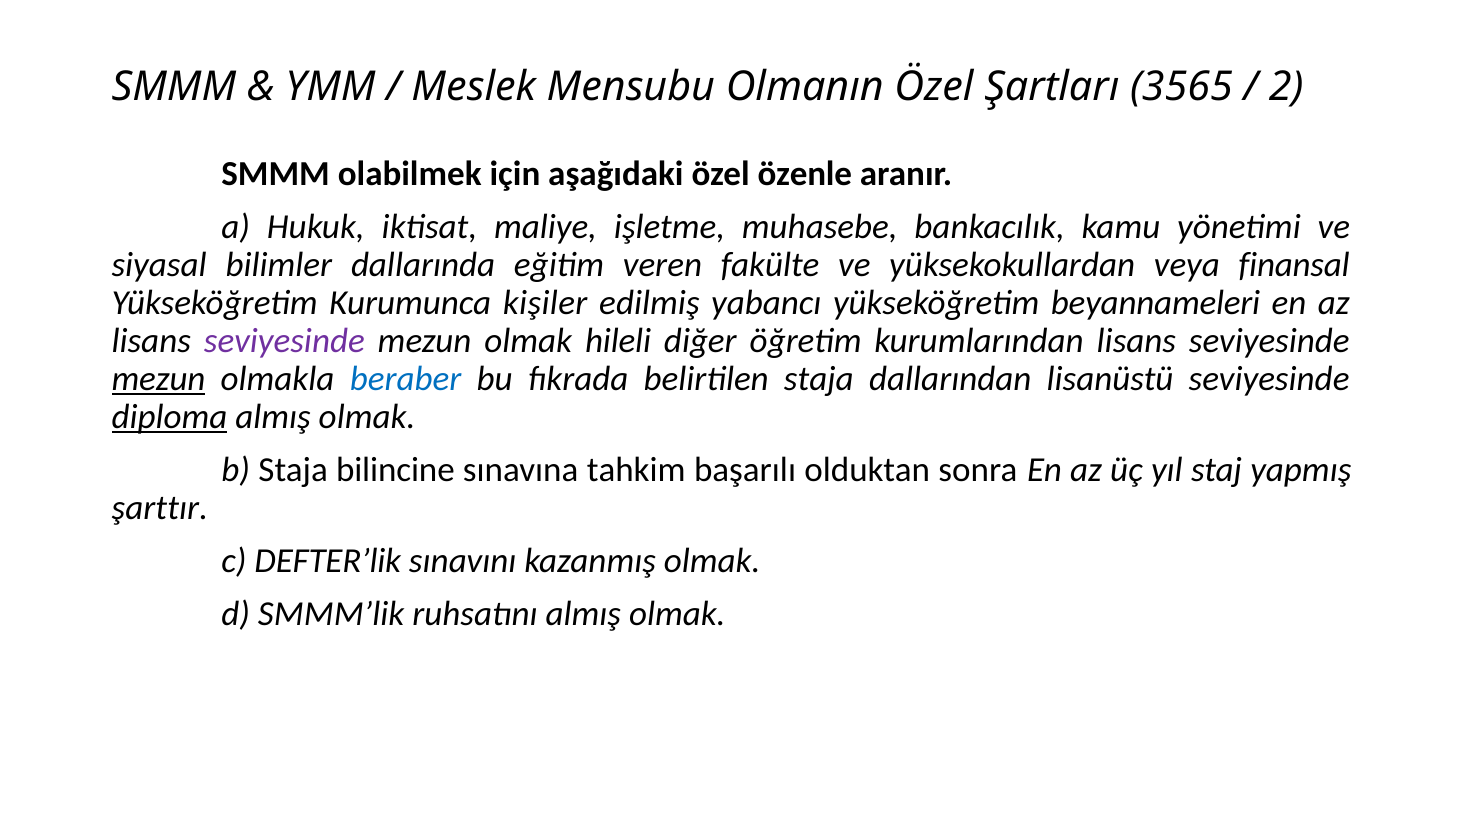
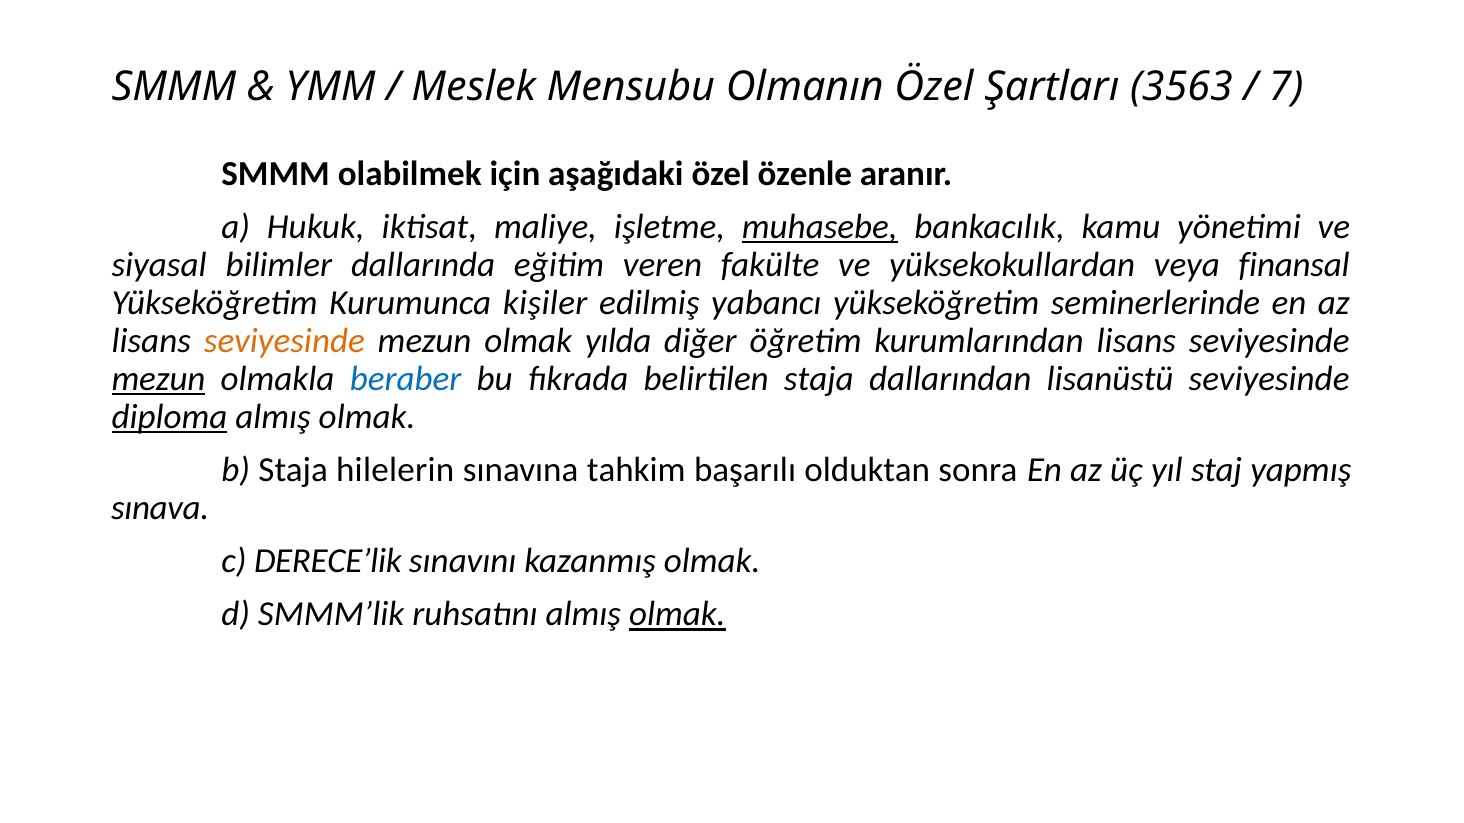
3565: 3565 -> 3563
2: 2 -> 7
muhasebe underline: none -> present
beyannameleri: beyannameleri -> seminerlerinde
seviyesinde at (284, 341) colour: purple -> orange
hileli: hileli -> yılda
bilincine: bilincine -> hilelerin
şarttır: şarttır -> sınava
DEFTER’lik: DEFTER’lik -> DERECE’lik
olmak at (677, 615) underline: none -> present
